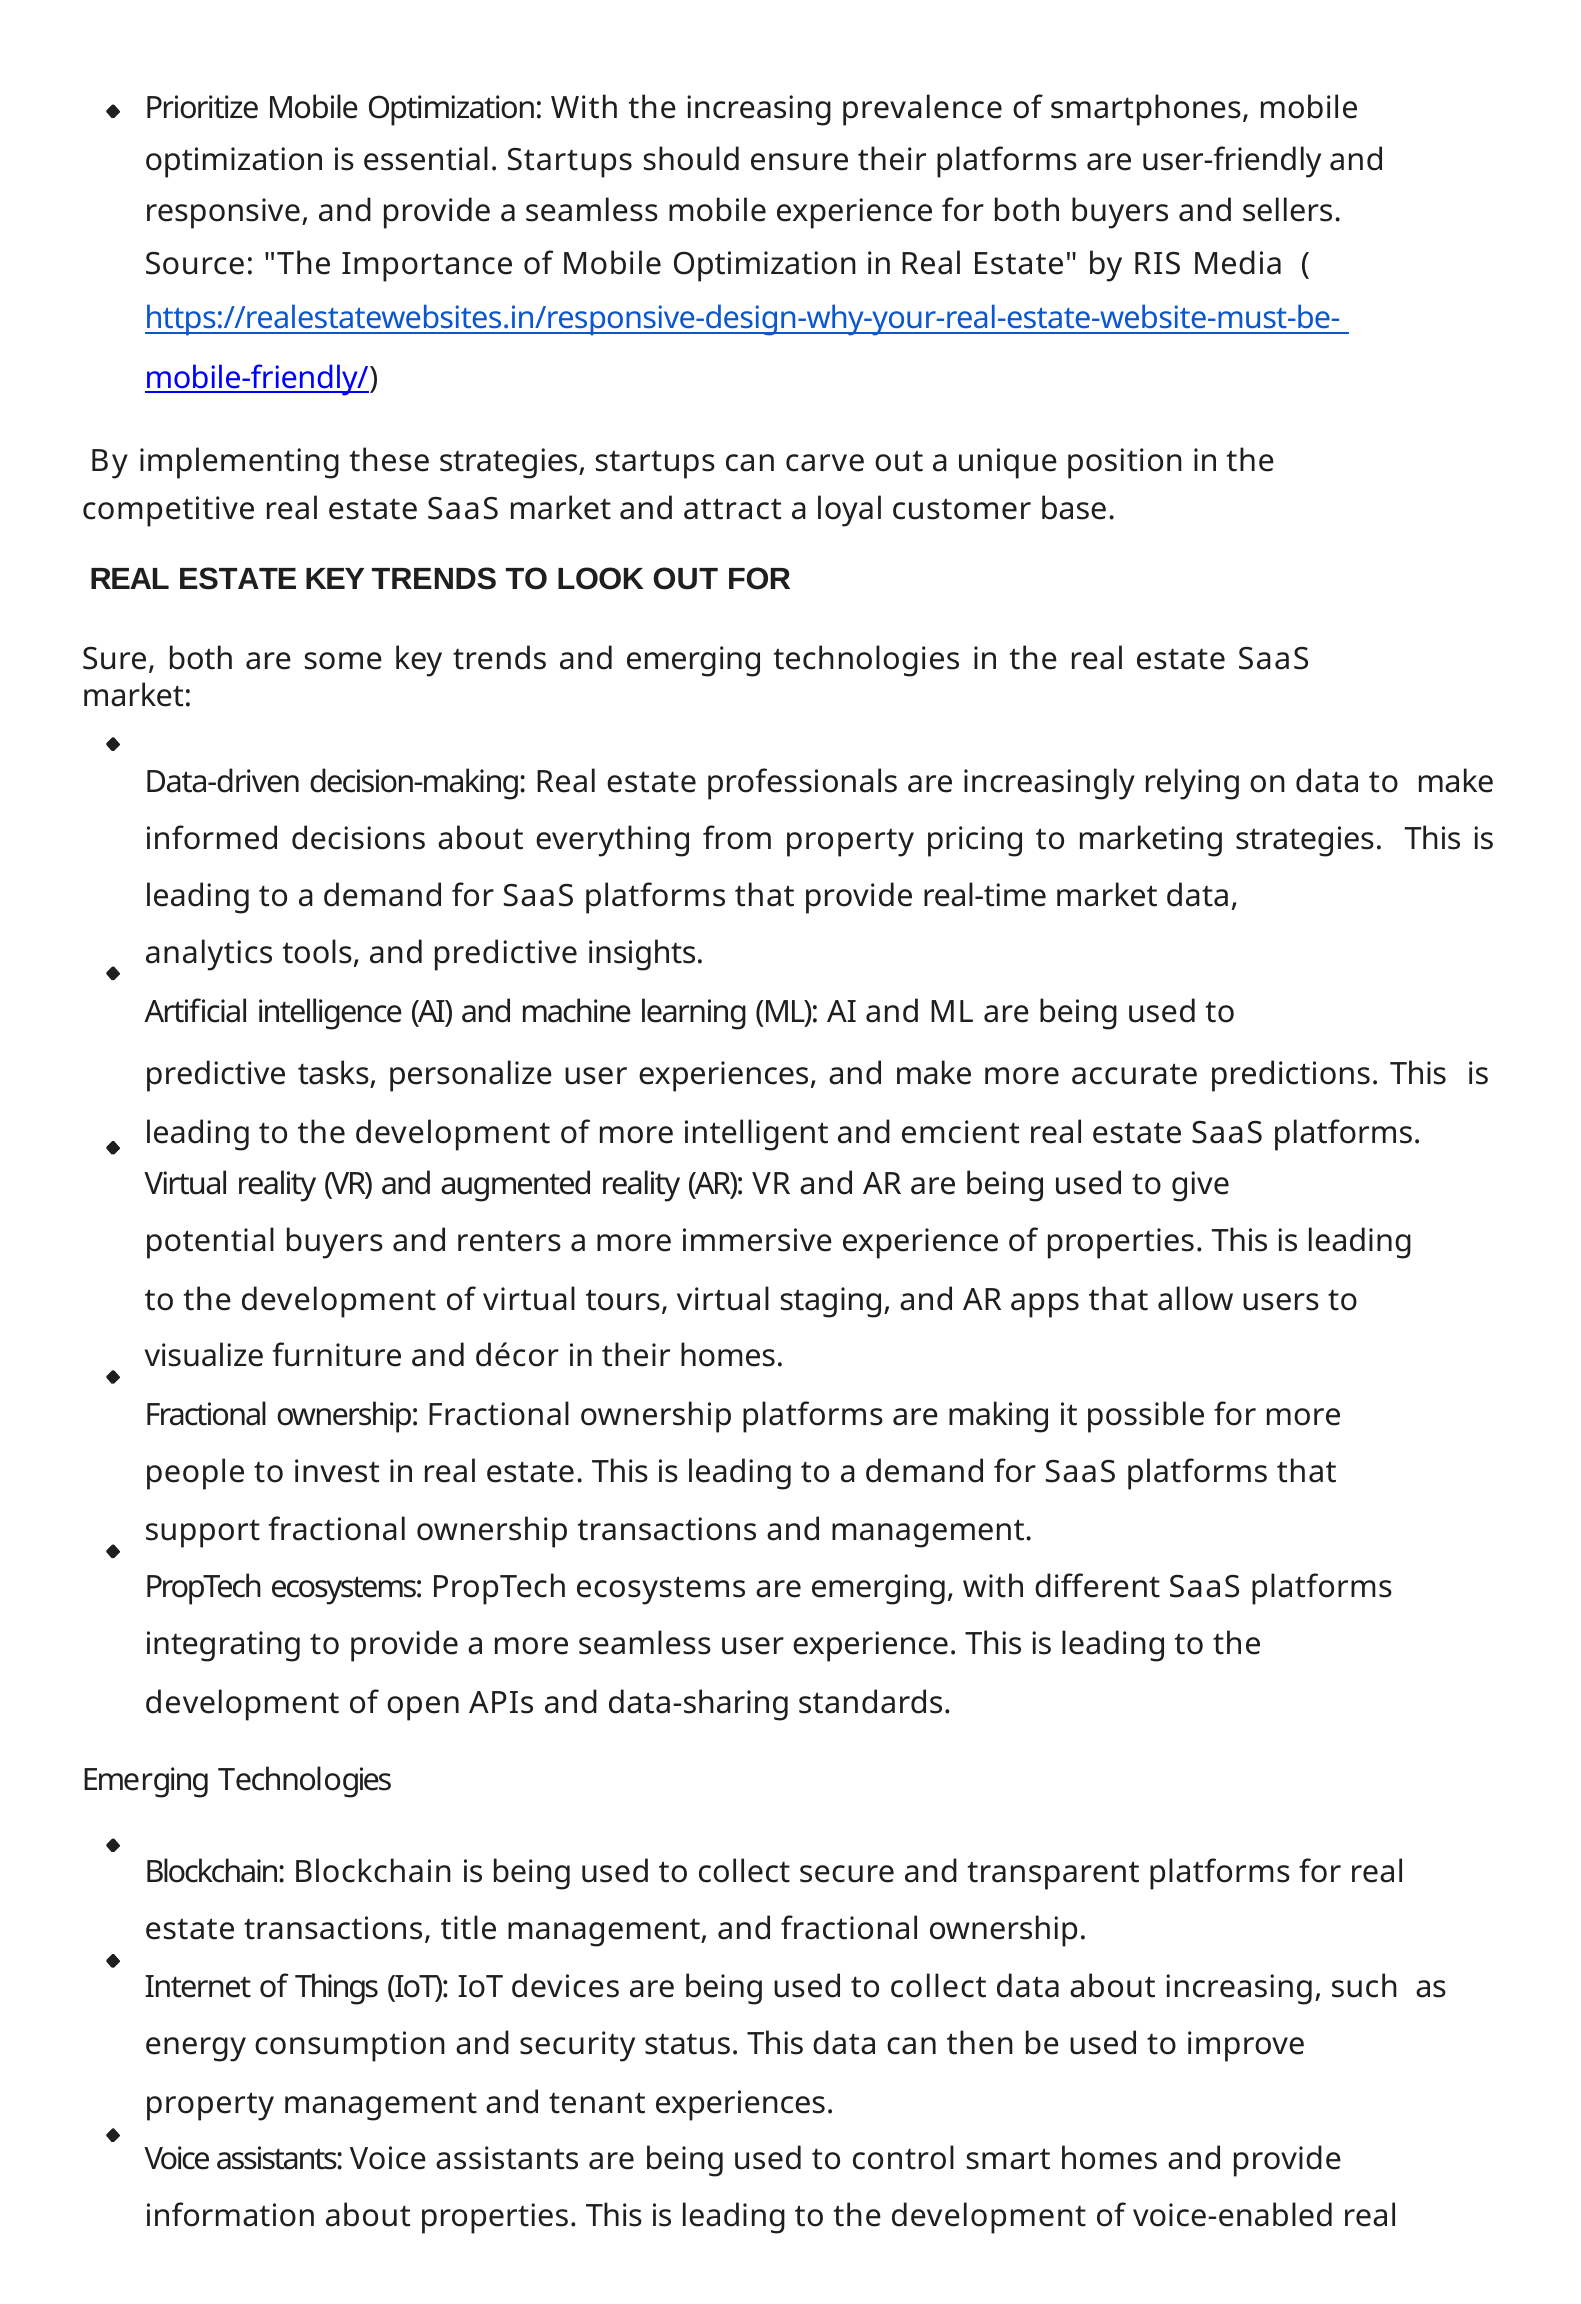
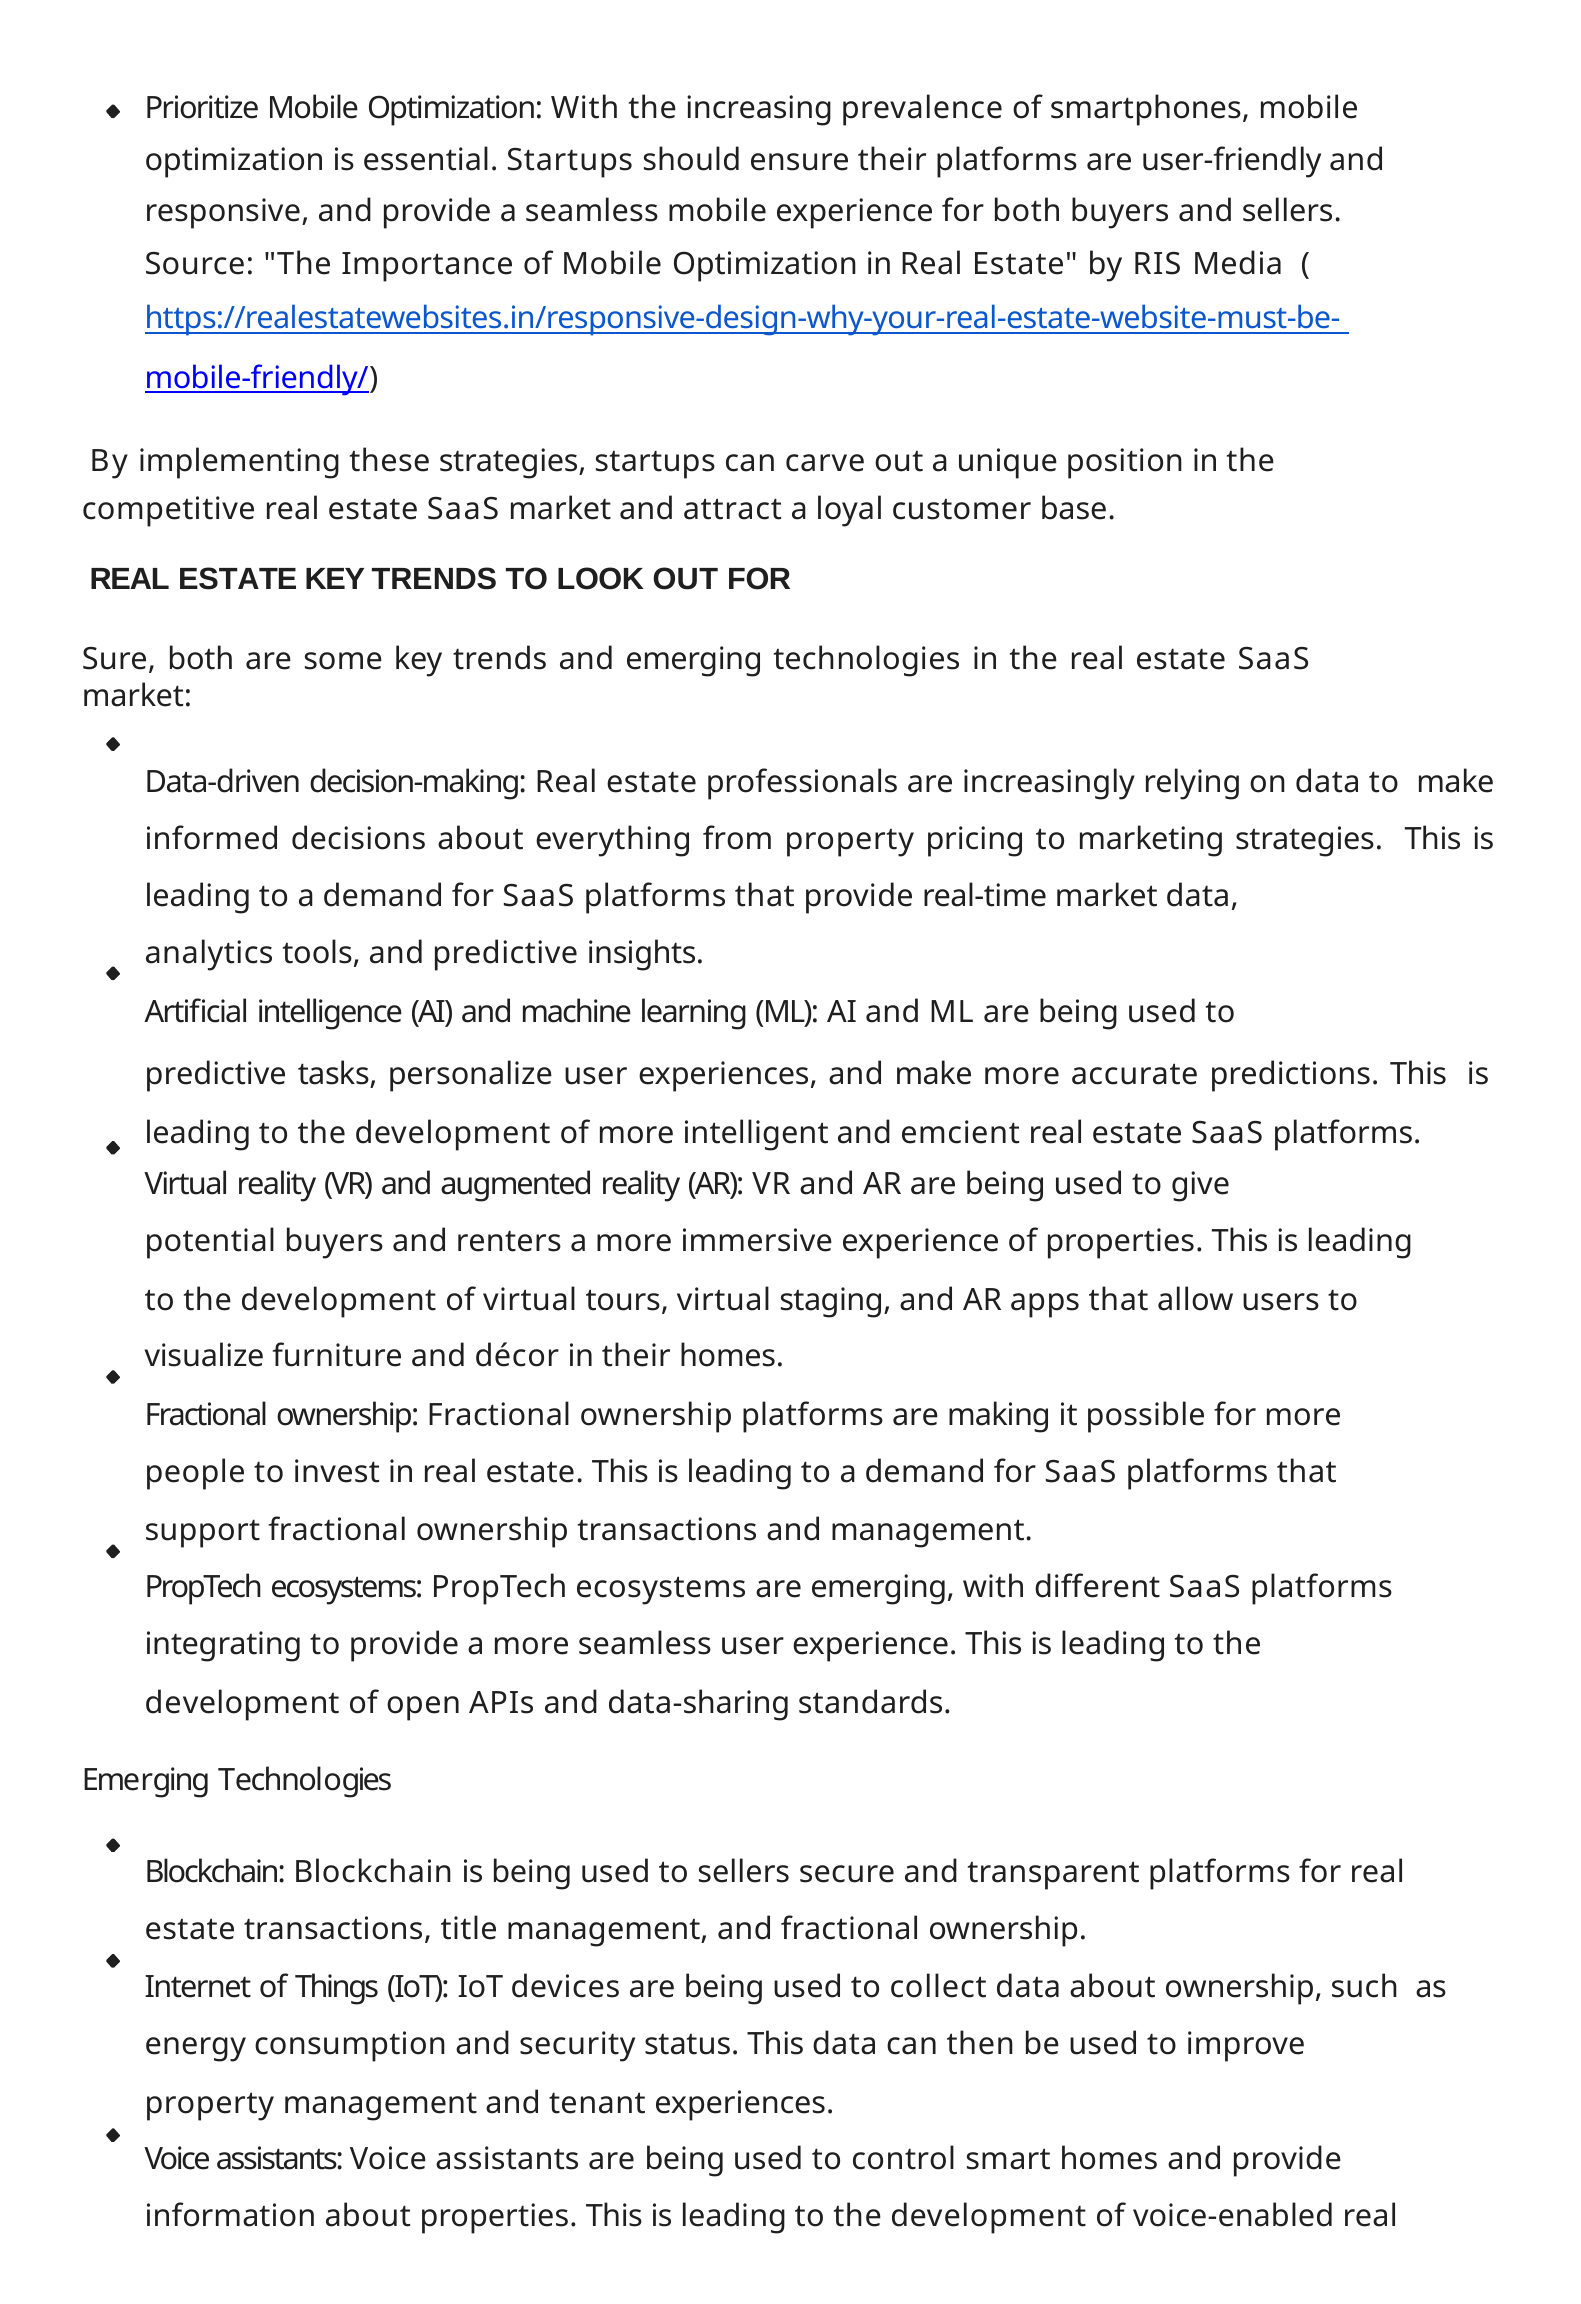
collect at (744, 1872): collect -> sellers
about increasing: increasing -> ownership
